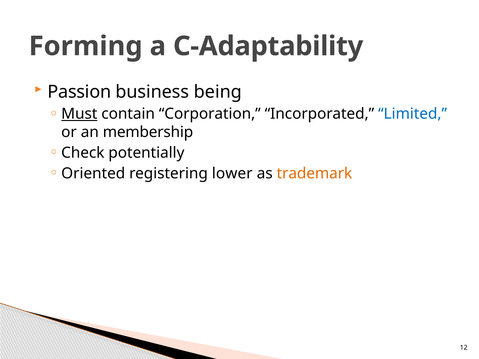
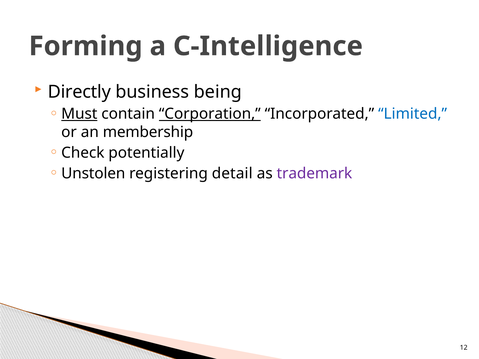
C-Adaptability: C-Adaptability -> C-Intelligence
Passion: Passion -> Directly
Corporation underline: none -> present
Oriented: Oriented -> Unstolen
lower: lower -> detail
trademark colour: orange -> purple
